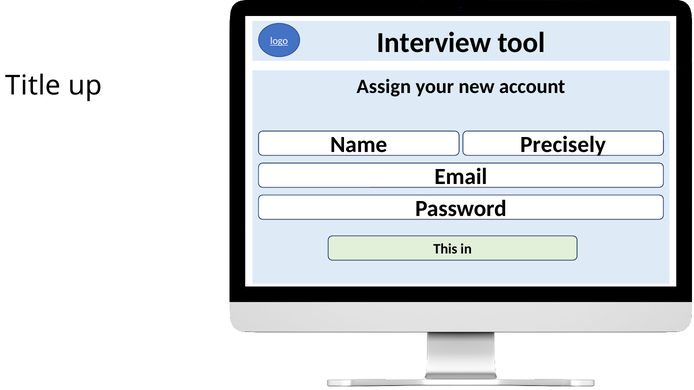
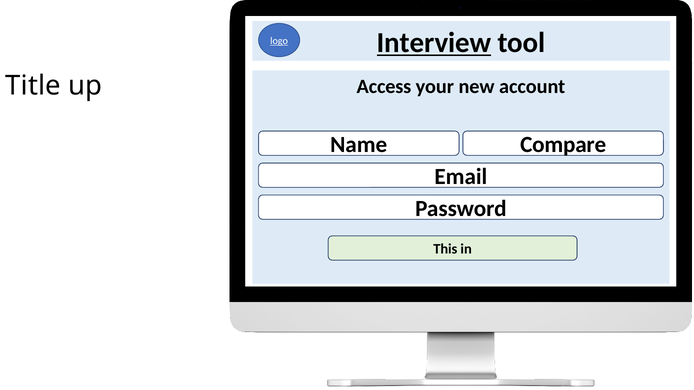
Interview underline: none -> present
Assign: Assign -> Access
Precisely: Precisely -> Compare
